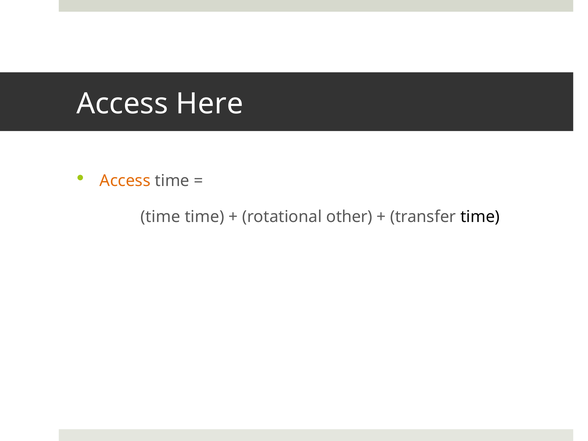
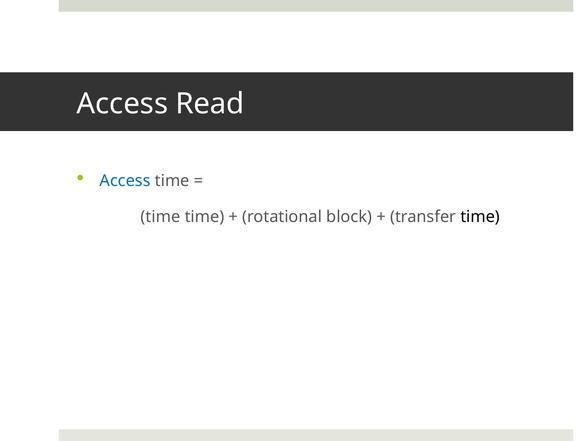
Here: Here -> Read
Access at (125, 181) colour: orange -> blue
other: other -> block
